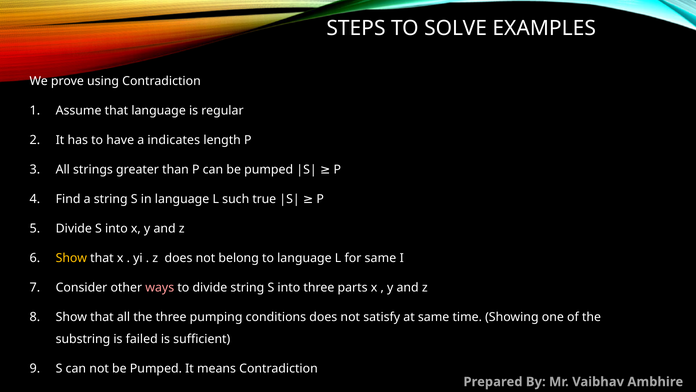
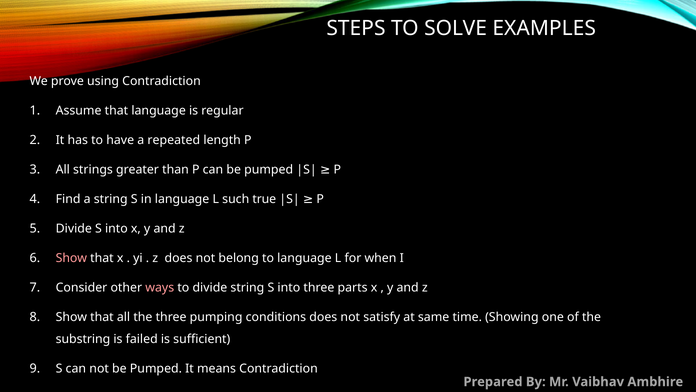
indicates: indicates -> repeated
Show at (71, 258) colour: yellow -> pink
for same: same -> when
